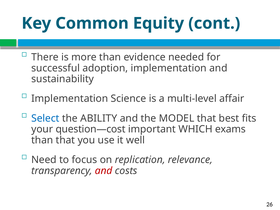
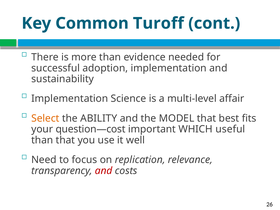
Equity: Equity -> Turoff
Select colour: blue -> orange
exams: exams -> useful
